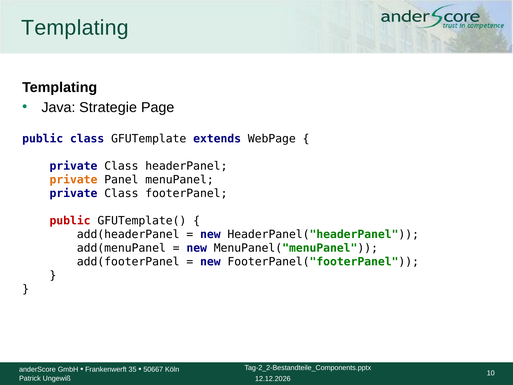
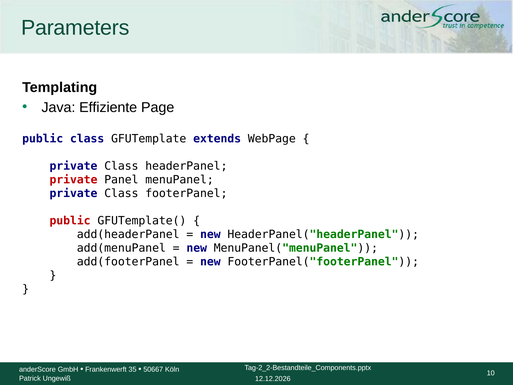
Templating at (75, 28): Templating -> Parameters
Strategie: Strategie -> Effiziente
private at (73, 180) colour: orange -> red
